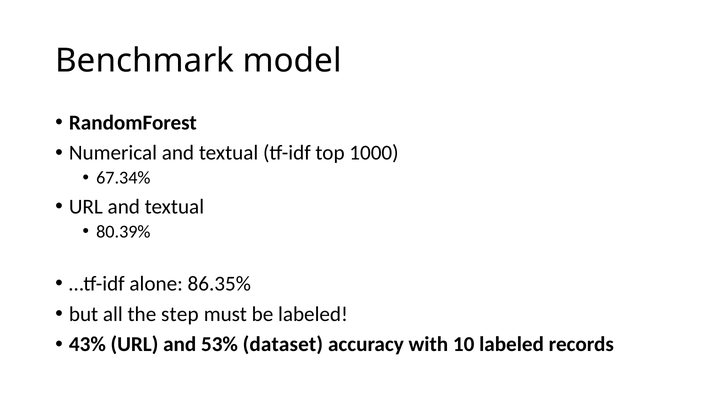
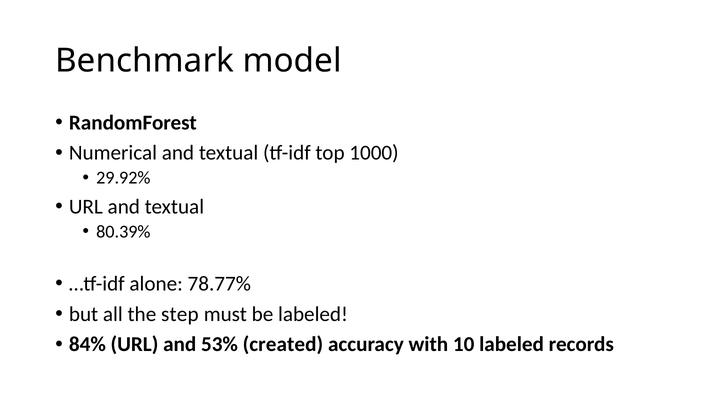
67.34%: 67.34% -> 29.92%
86.35%: 86.35% -> 78.77%
43%: 43% -> 84%
dataset: dataset -> created
